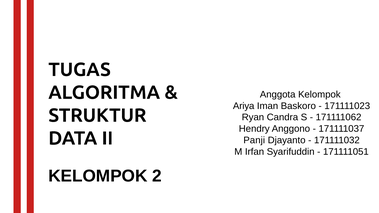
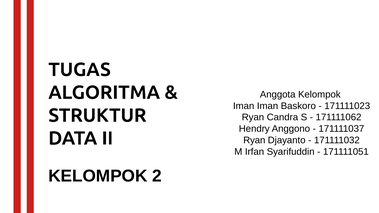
Ariya at (244, 106): Ariya -> Iman
Panji at (254, 140): Panji -> Ryan
